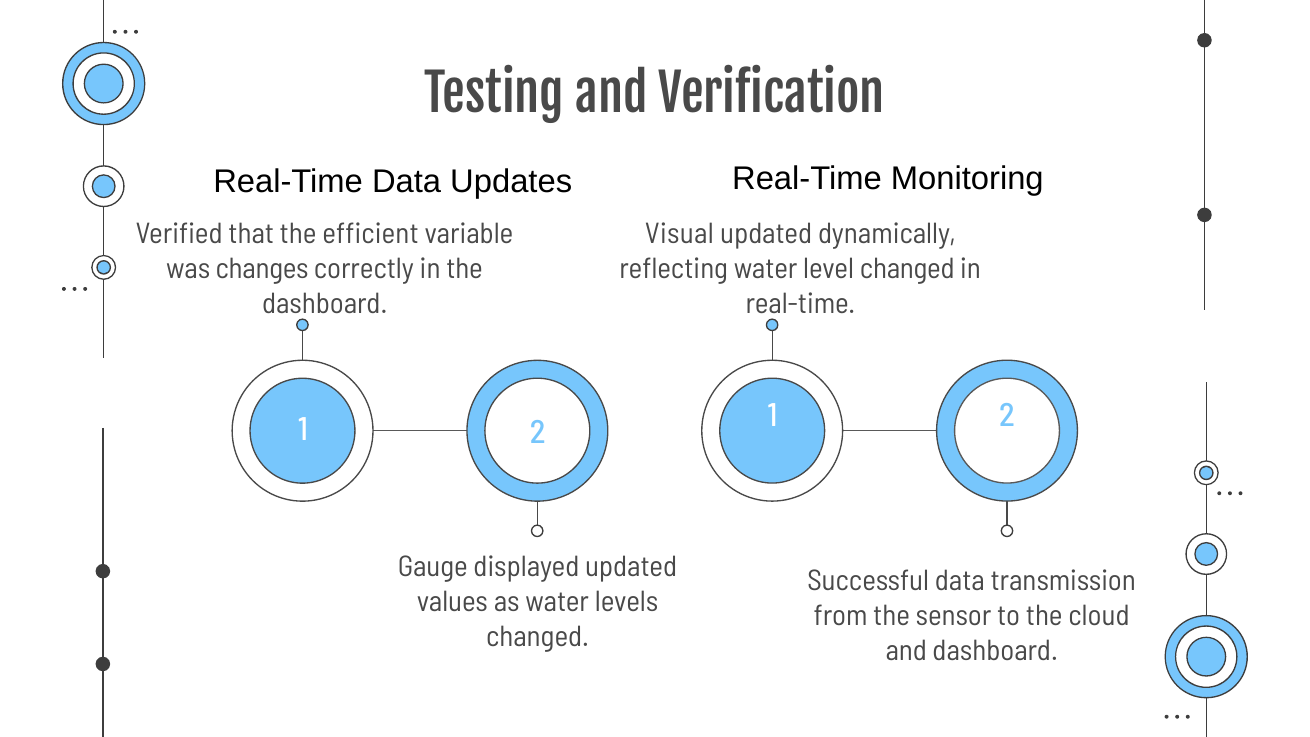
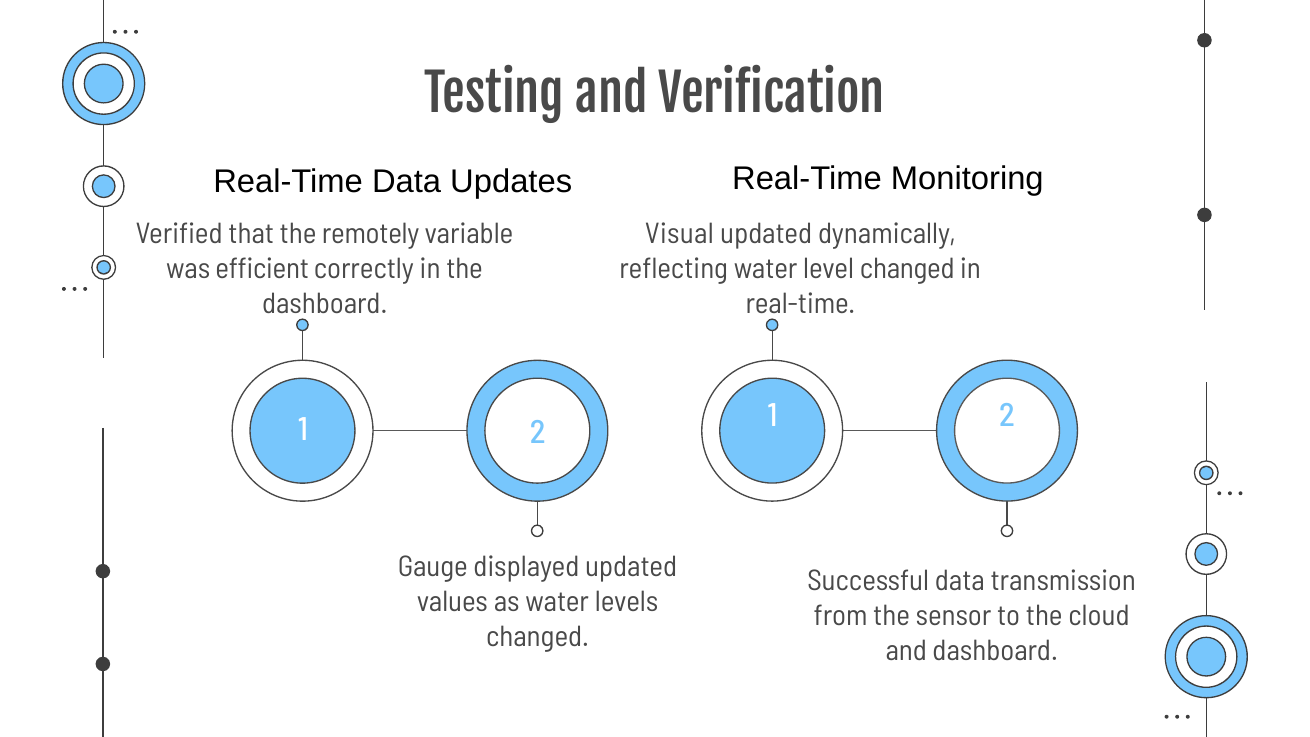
efficient: efficient -> remotely
changes: changes -> efficient
